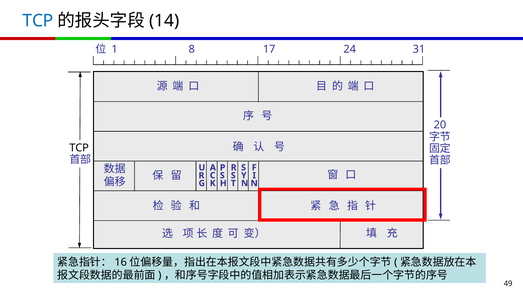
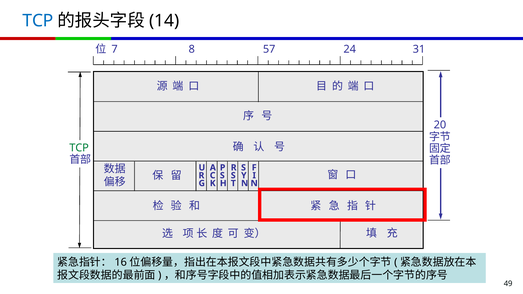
1: 1 -> 7
17: 17 -> 57
TCP at (79, 148) colour: black -> green
